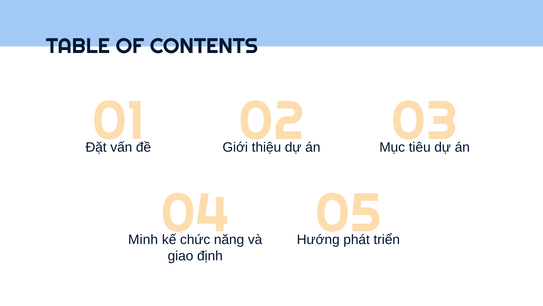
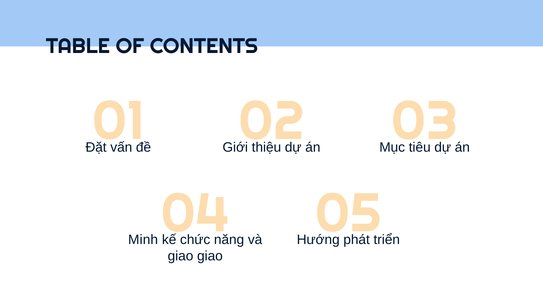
giao định: định -> giao
